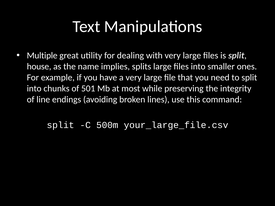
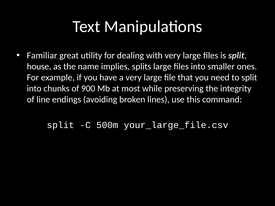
Multiple: Multiple -> Familiar
501: 501 -> 900
